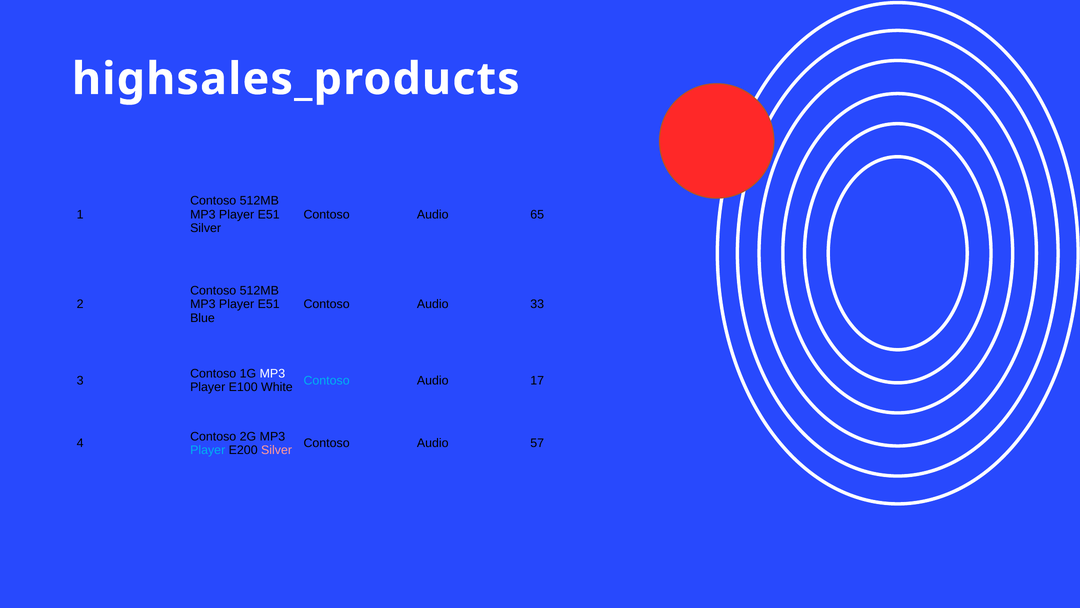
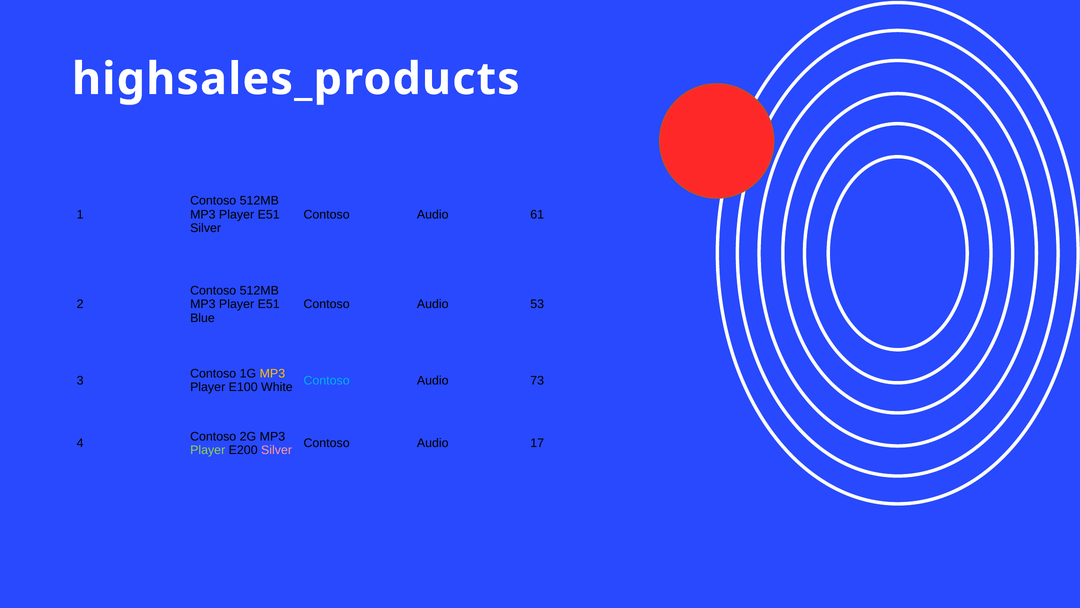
65: 65 -> 61
33: 33 -> 53
MP3 at (272, 373) colour: white -> yellow
17: 17 -> 73
57: 57 -> 17
Player at (208, 450) colour: light blue -> light green
